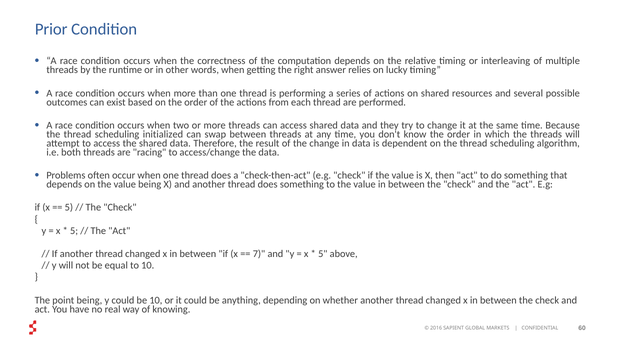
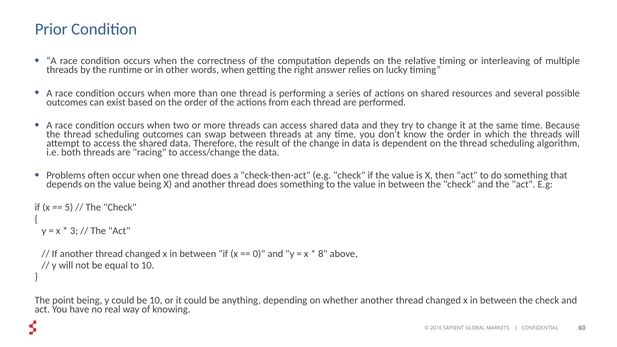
scheduling initialized: initialized -> outcomes
5 at (74, 231): 5 -> 3
7: 7 -> 0
5 at (323, 254): 5 -> 8
